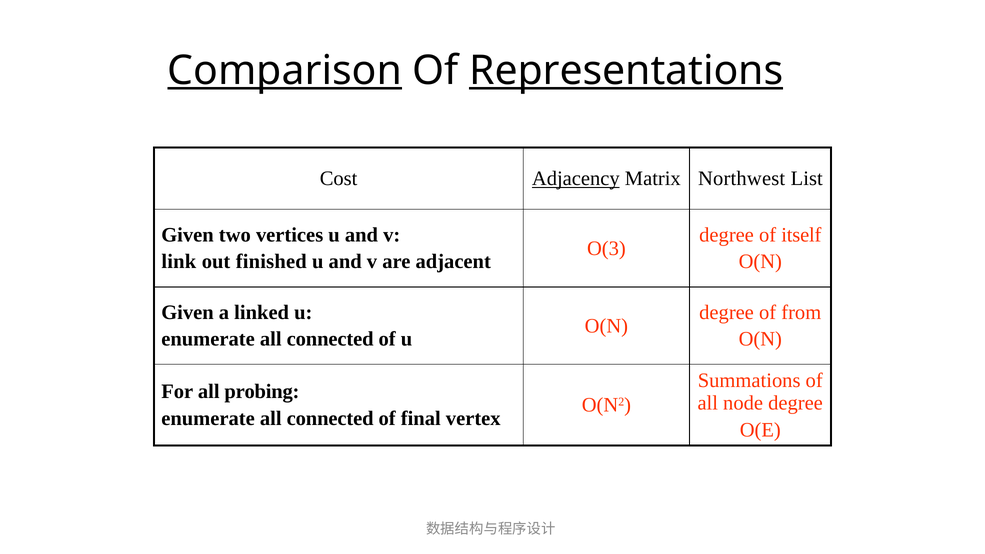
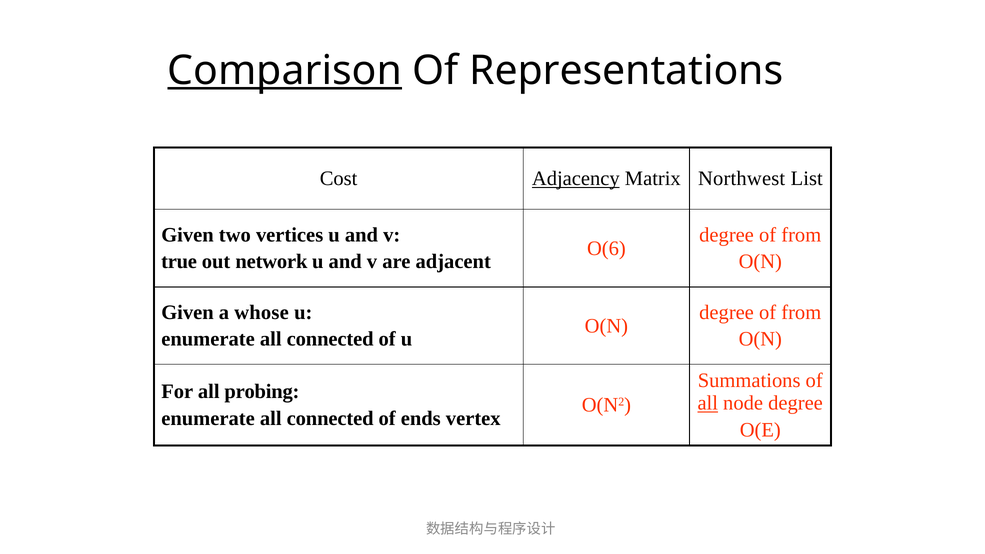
Representations underline: present -> none
itself at (801, 235): itself -> from
O(3: O(3 -> O(6
link: link -> true
finished: finished -> network
linked: linked -> whose
all at (708, 403) underline: none -> present
final: final -> ends
